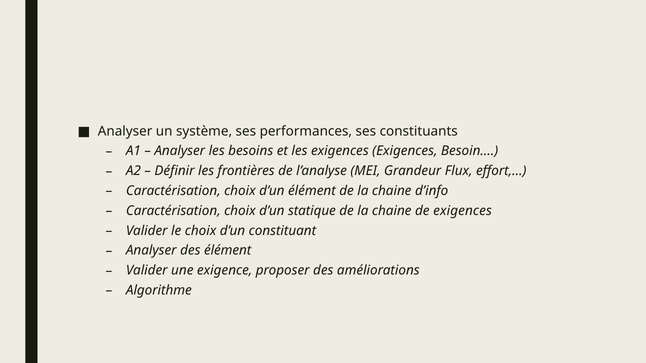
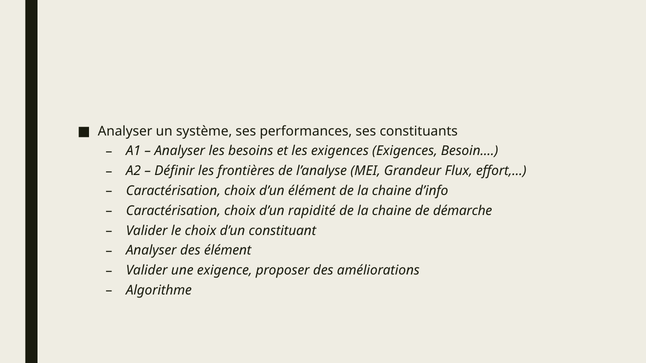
statique: statique -> rapidité
de exigences: exigences -> démarche
